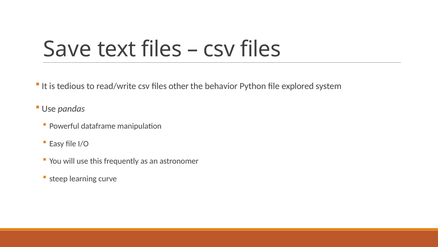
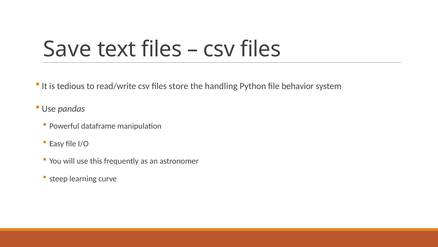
other: other -> store
behavior: behavior -> handling
explored: explored -> behavior
